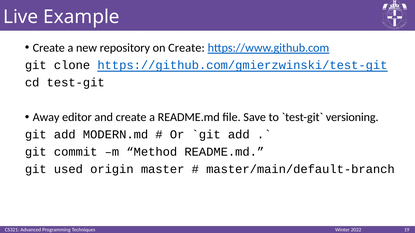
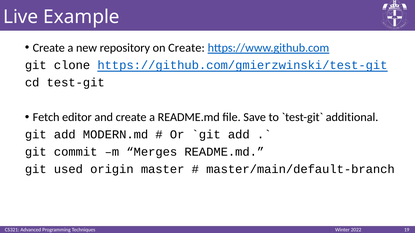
Away: Away -> Fetch
versioning: versioning -> additional
Method: Method -> Merges
